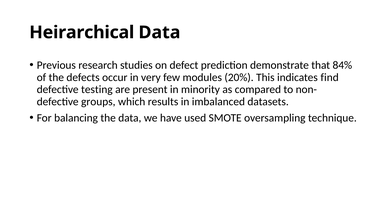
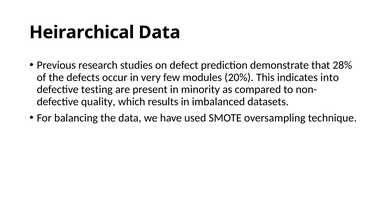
84%: 84% -> 28%
find: find -> into
groups: groups -> quality
